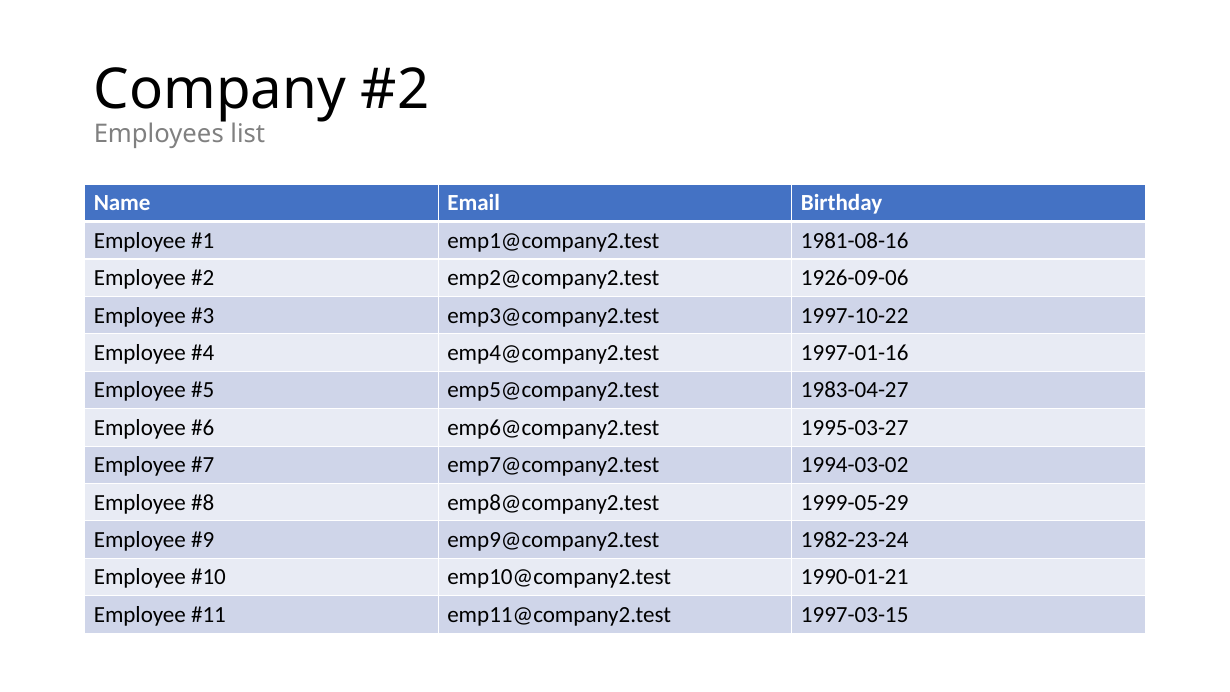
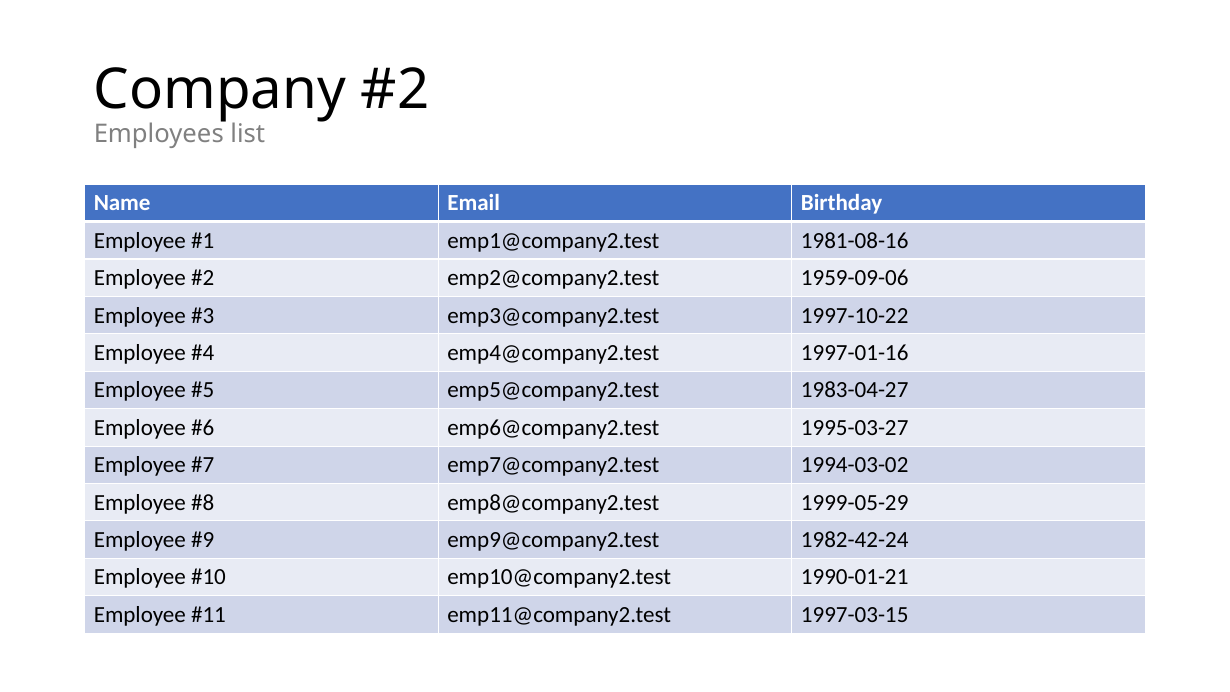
1926-09-06: 1926-09-06 -> 1959-09-06
1982-23-24: 1982-23-24 -> 1982-42-24
